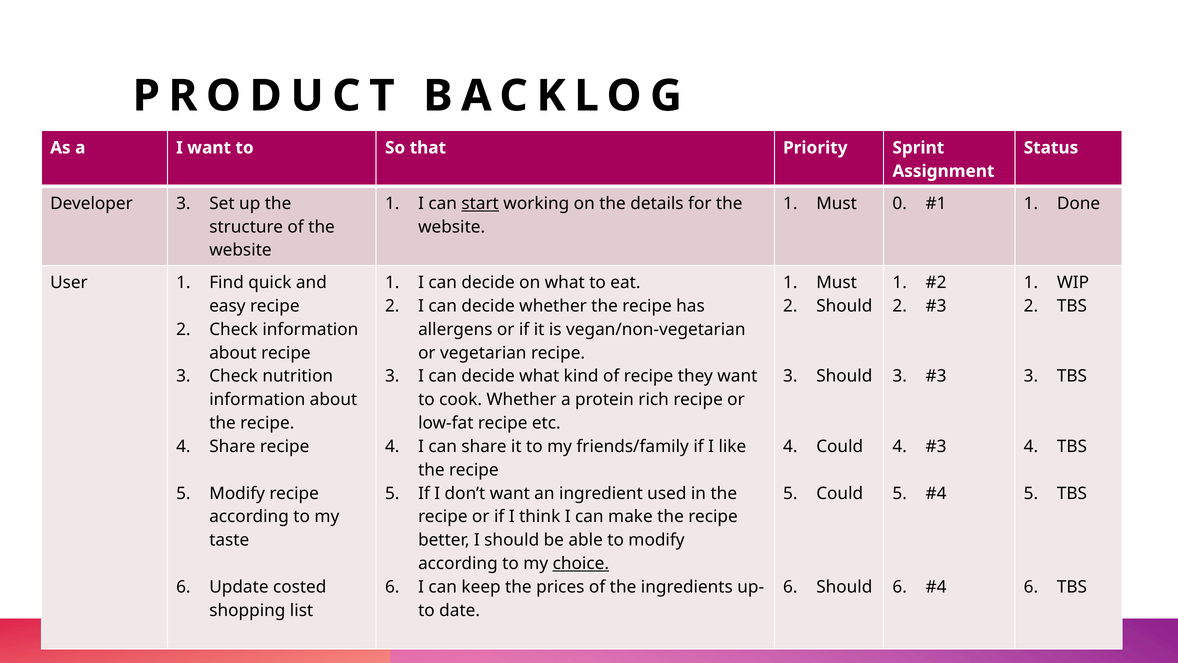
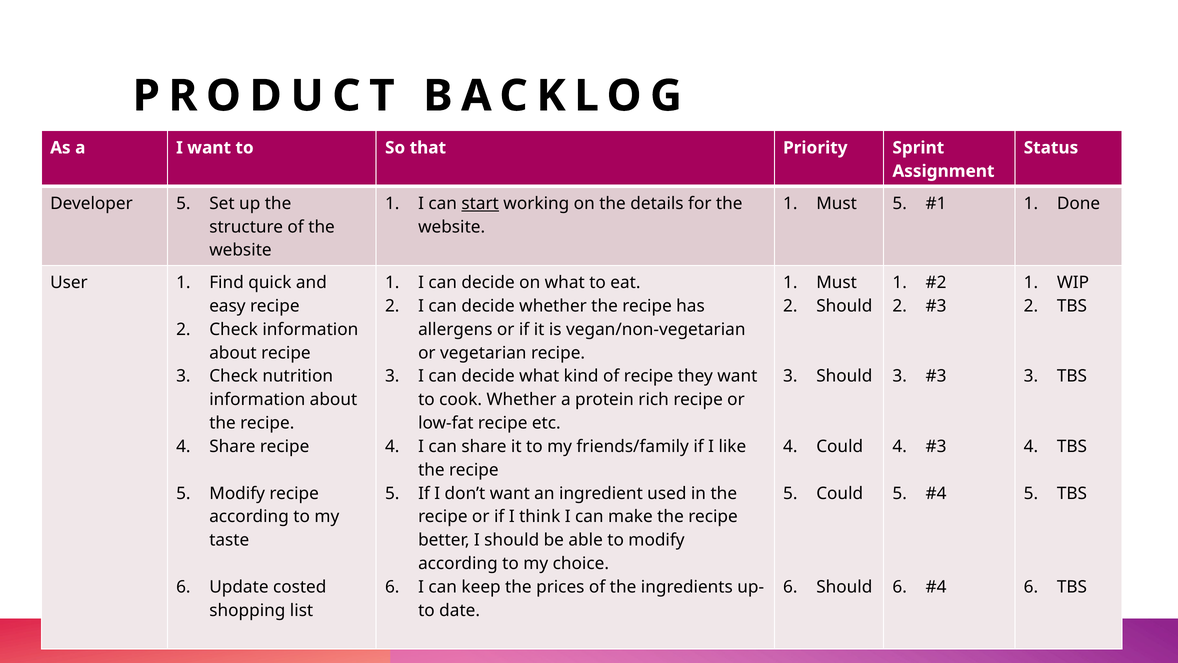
Developer 3: 3 -> 5
Must 0: 0 -> 5
choice underline: present -> none
